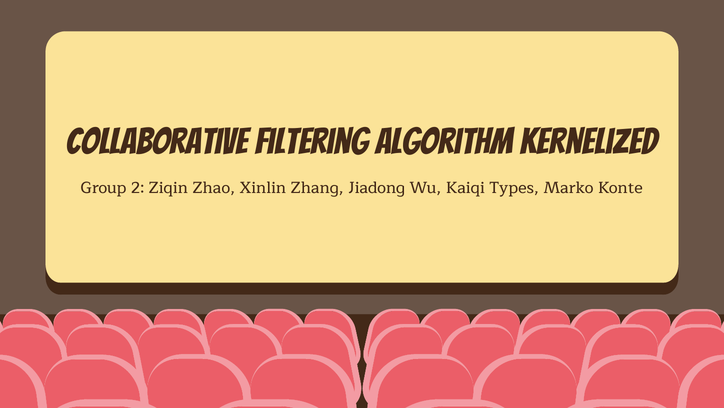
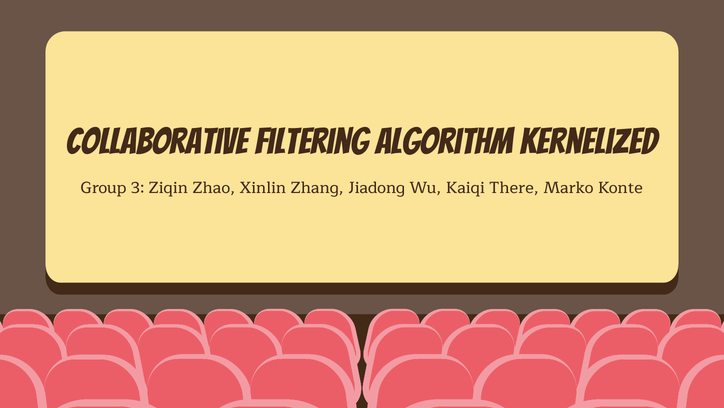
2: 2 -> 3
Types: Types -> There
